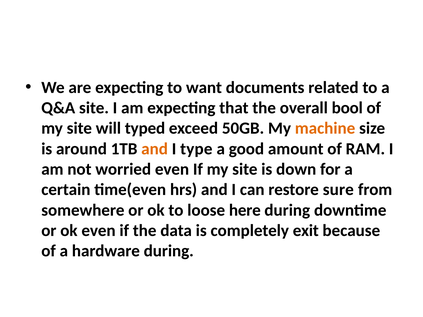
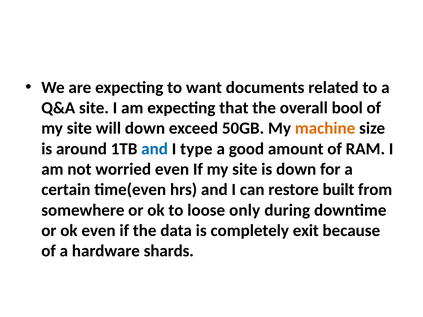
will typed: typed -> down
and at (155, 149) colour: orange -> blue
sure: sure -> built
here: here -> only
hardware during: during -> shards
